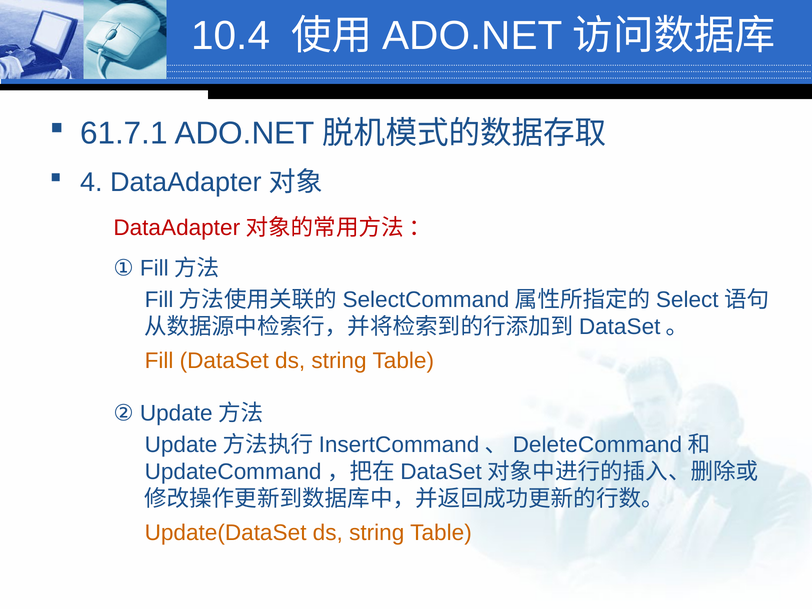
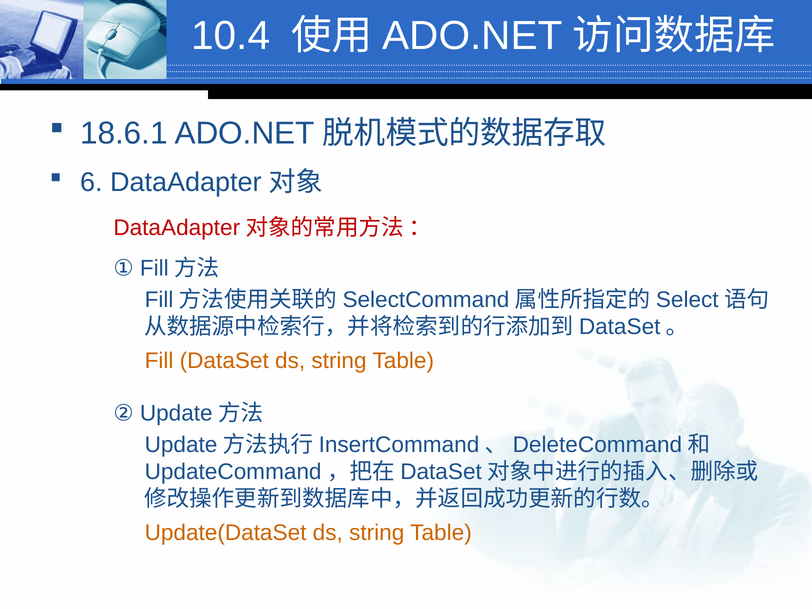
61.7.1: 61.7.1 -> 18.6.1
4: 4 -> 6
